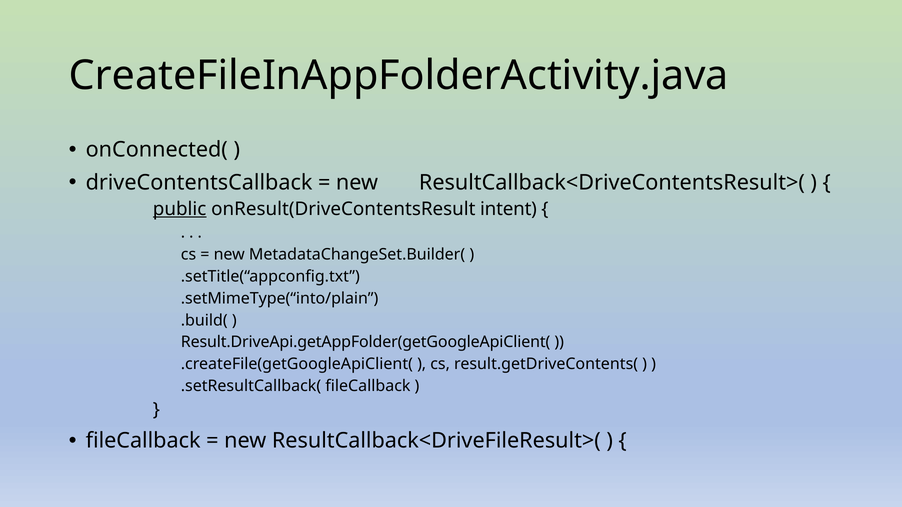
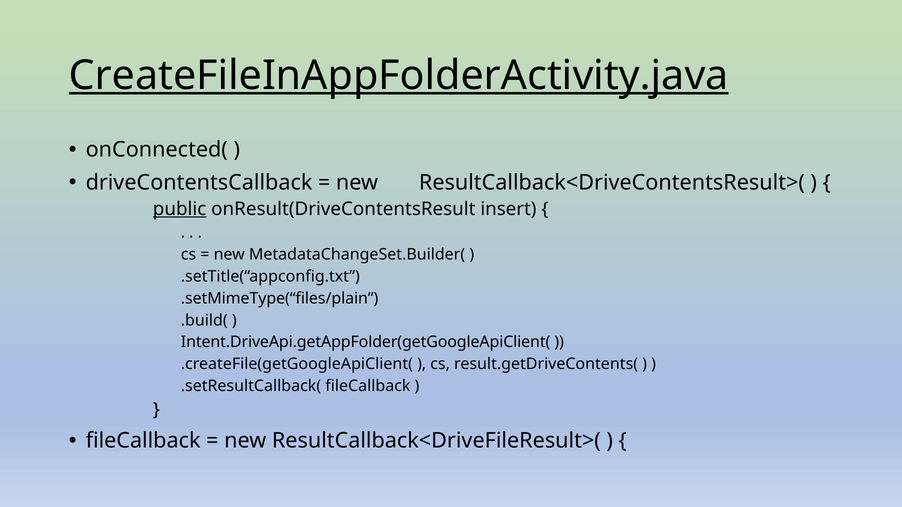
CreateFileInAppFolderActivity.java underline: none -> present
intent: intent -> insert
.setMimeType(“into/plain: .setMimeType(“into/plain -> .setMimeType(“files/plain
Result.DriveApi.getAppFolder(getGoogleApiClient(: Result.DriveApi.getAppFolder(getGoogleApiClient( -> Intent.DriveApi.getAppFolder(getGoogleApiClient(
